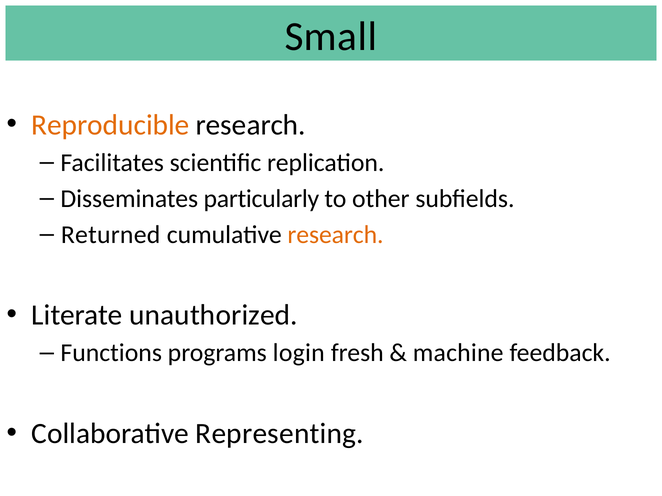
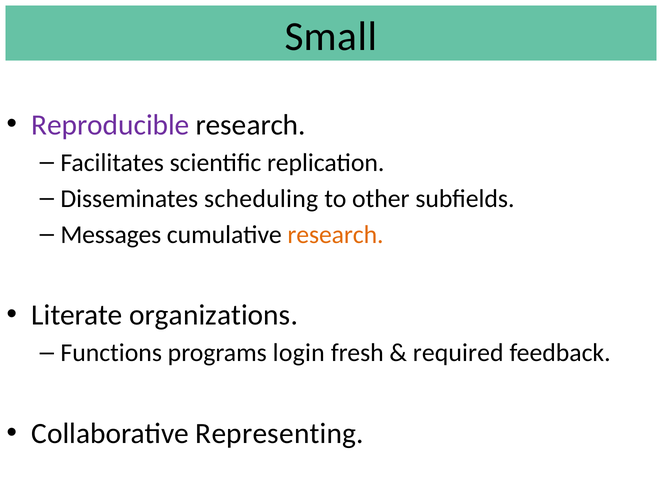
Reproducible colour: orange -> purple
particularly: particularly -> scheduling
Returned: Returned -> Messages
unauthorized: unauthorized -> organizations
machine: machine -> required
